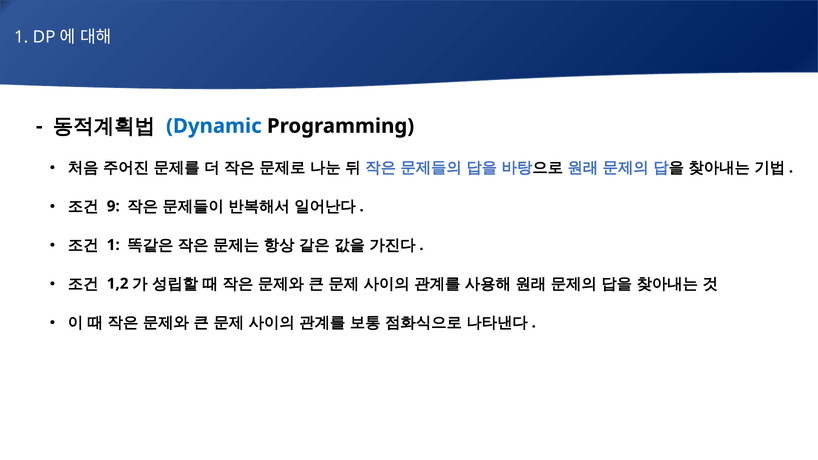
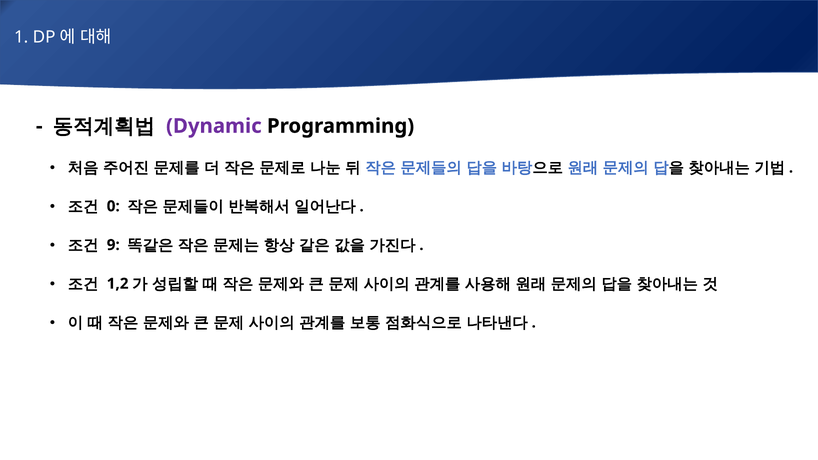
Dynamic colour: blue -> purple
9: 9 -> 0
1 at (113, 245): 1 -> 9
